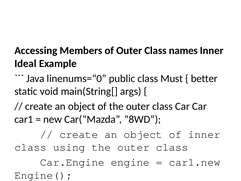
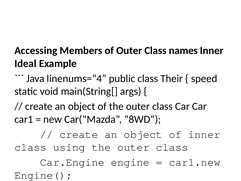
linenums=“0: linenums=“0 -> linenums=“4
Must: Must -> Their
better: better -> speed
